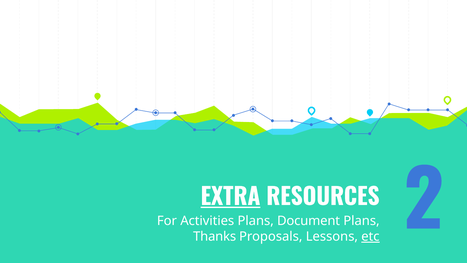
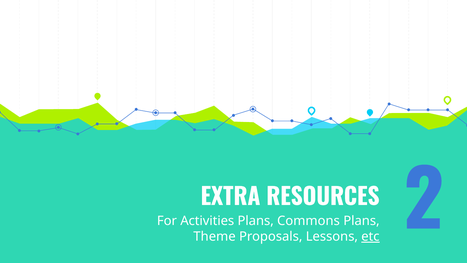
EXTRA underline: present -> none
Document: Document -> Commons
Thanks: Thanks -> Theme
